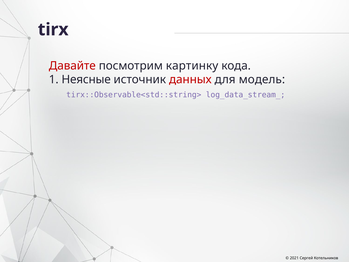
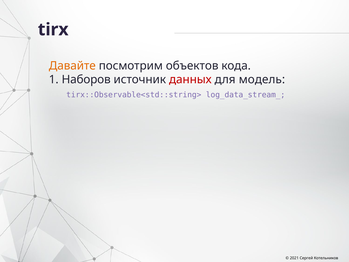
Давайте colour: red -> orange
картинку: картинку -> объектов
Неясные: Неясные -> Наборов
